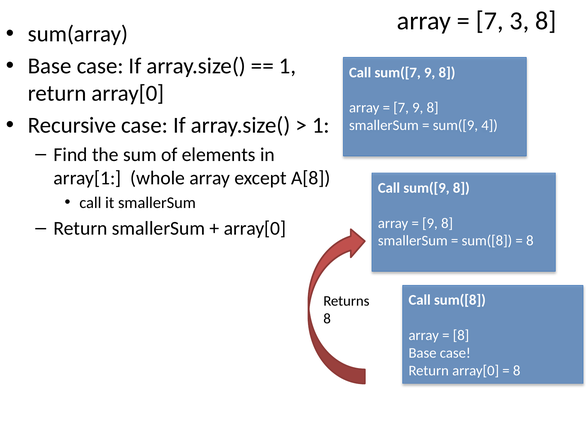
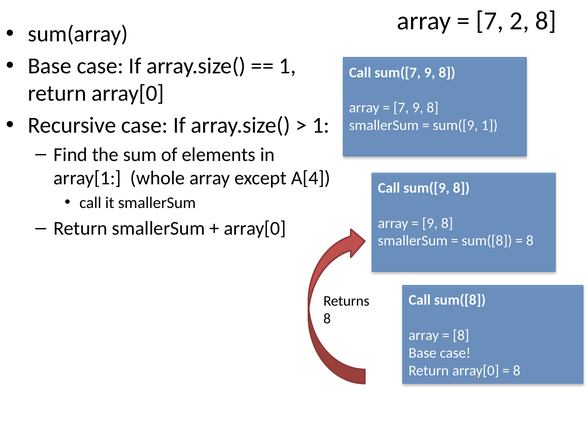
3: 3 -> 2
sum([9 4: 4 -> 1
A[8: A[8 -> A[4
